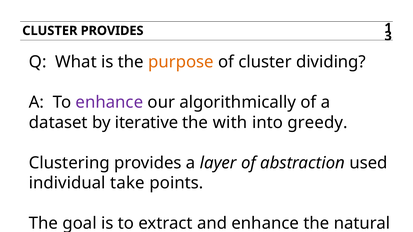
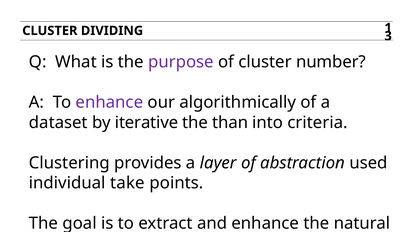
CLUSTER PROVIDES: PROVIDES -> DIVIDING
purpose colour: orange -> purple
dividing: dividing -> number
with: with -> than
greedy: greedy -> criteria
